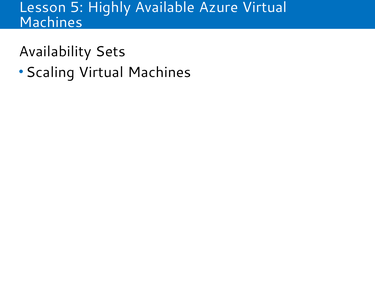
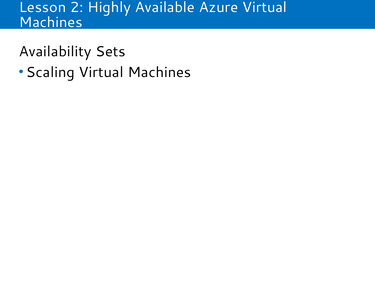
5: 5 -> 2
